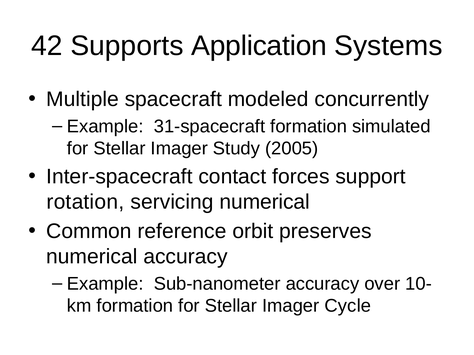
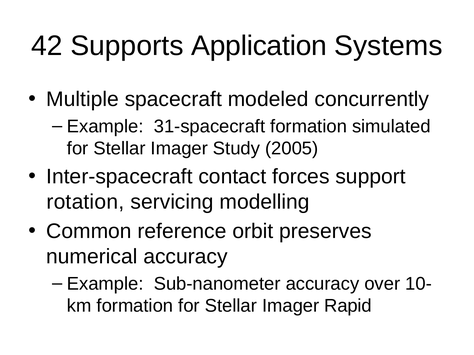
servicing numerical: numerical -> modelling
Cycle: Cycle -> Rapid
